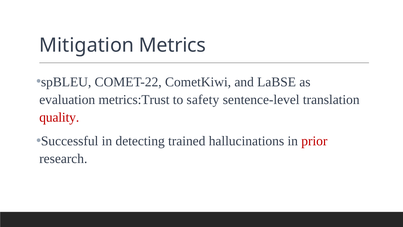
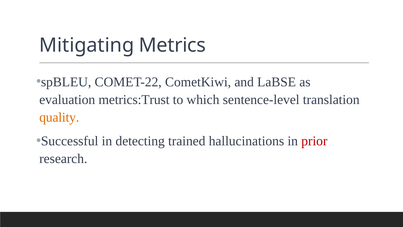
Mitigation: Mitigation -> Mitigating
safety: safety -> which
quality colour: red -> orange
